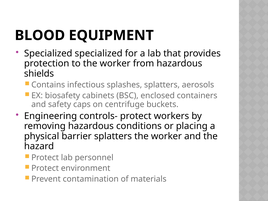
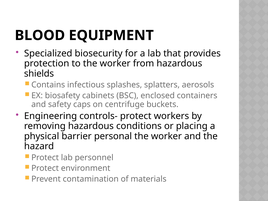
Specialized specialized: specialized -> biosecurity
barrier splatters: splatters -> personal
